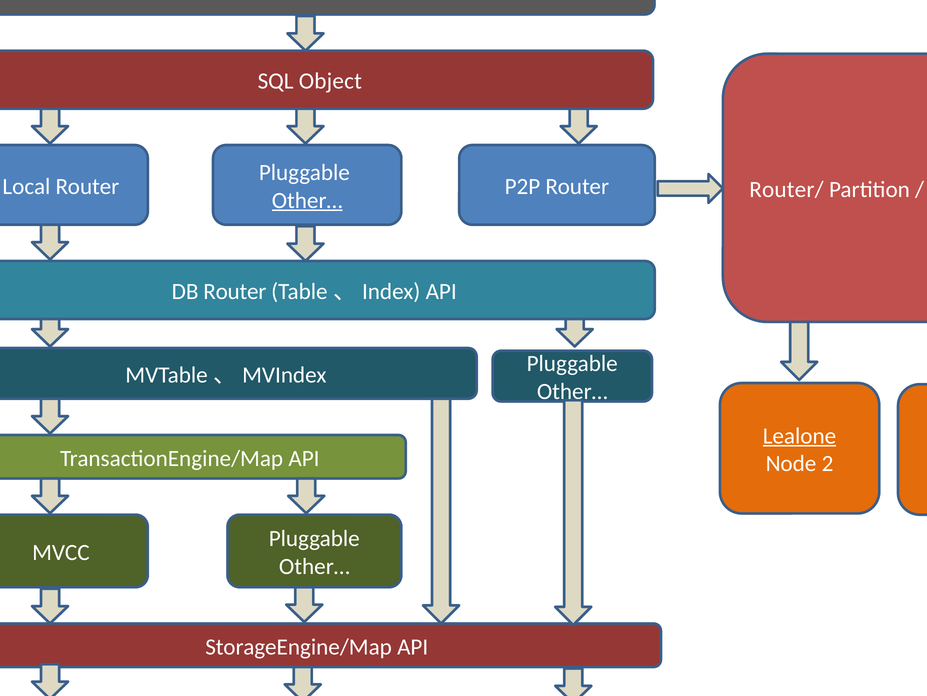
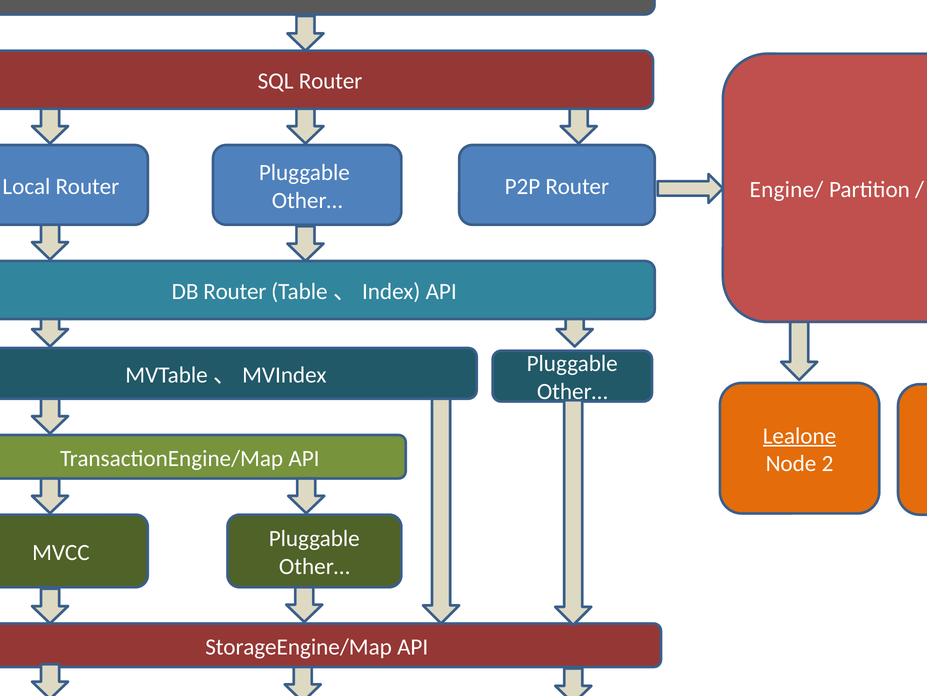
SQL Object: Object -> Router
Router/: Router/ -> Engine/
Other… at (307, 200) underline: present -> none
